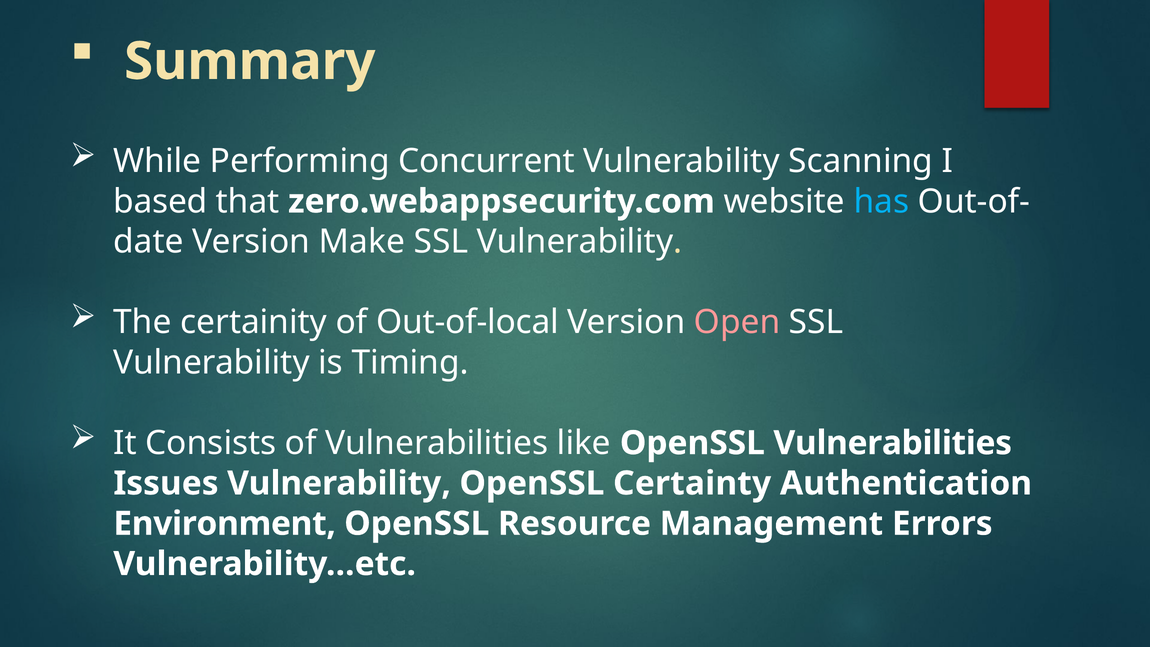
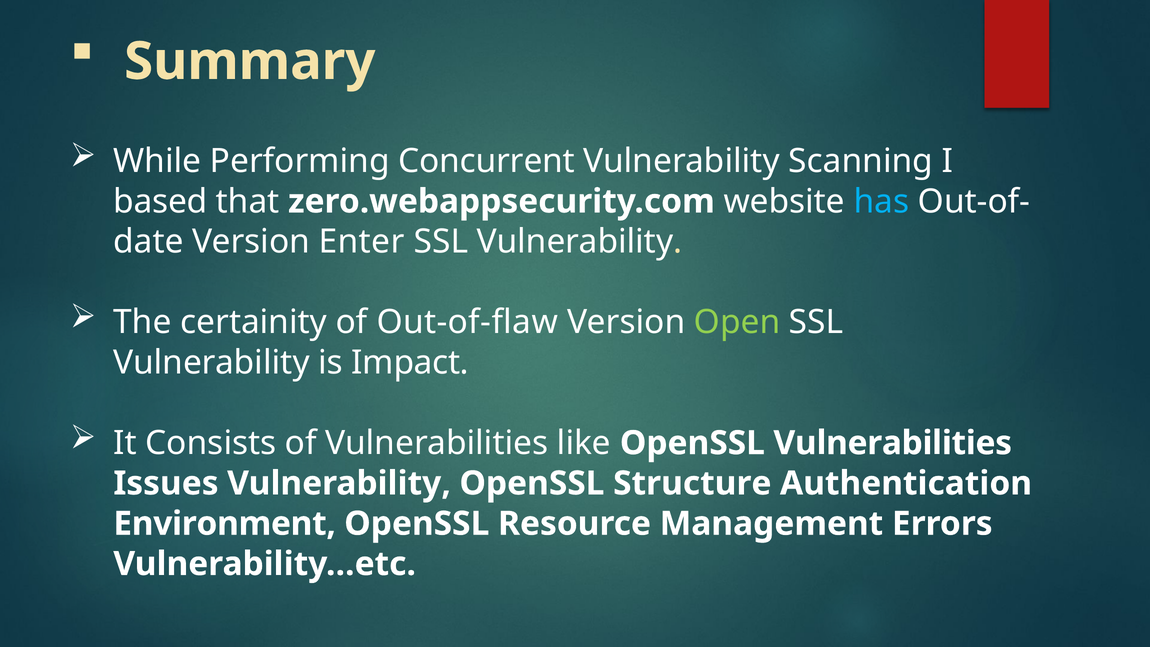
Make: Make -> Enter
Out-of-local: Out-of-local -> Out-of-flaw
Open colour: pink -> light green
Timing: Timing -> Impact
Certainty: Certainty -> Structure
